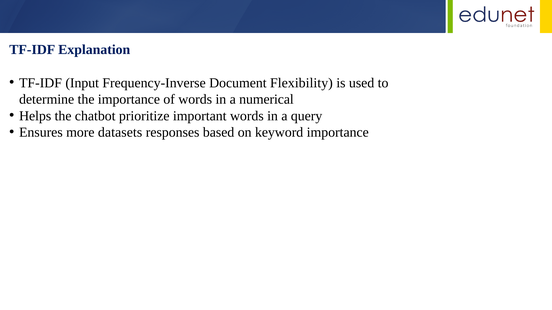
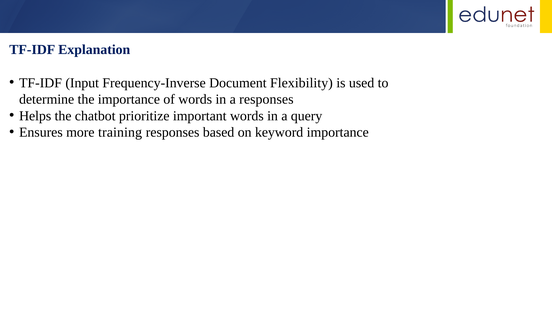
a numerical: numerical -> responses
datasets: datasets -> training
